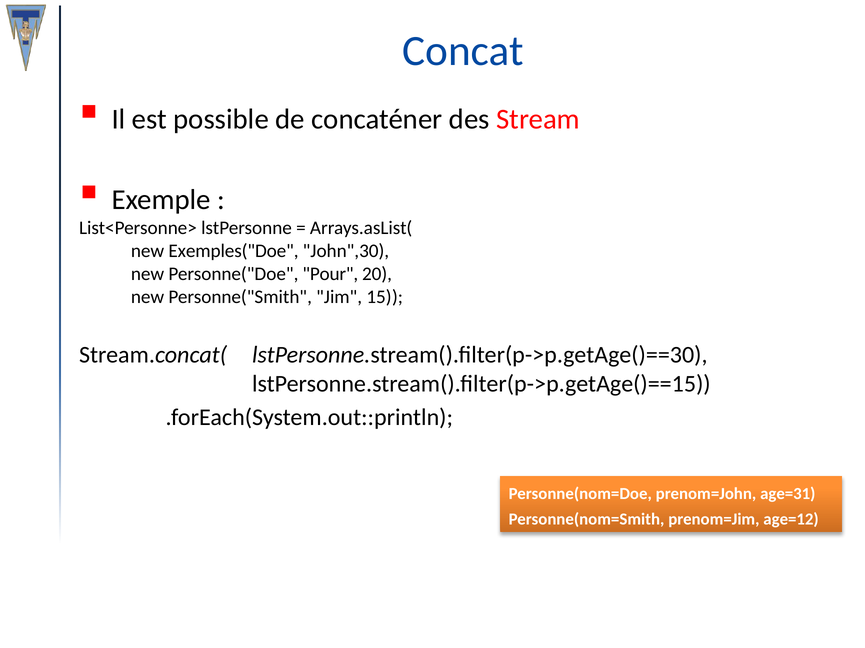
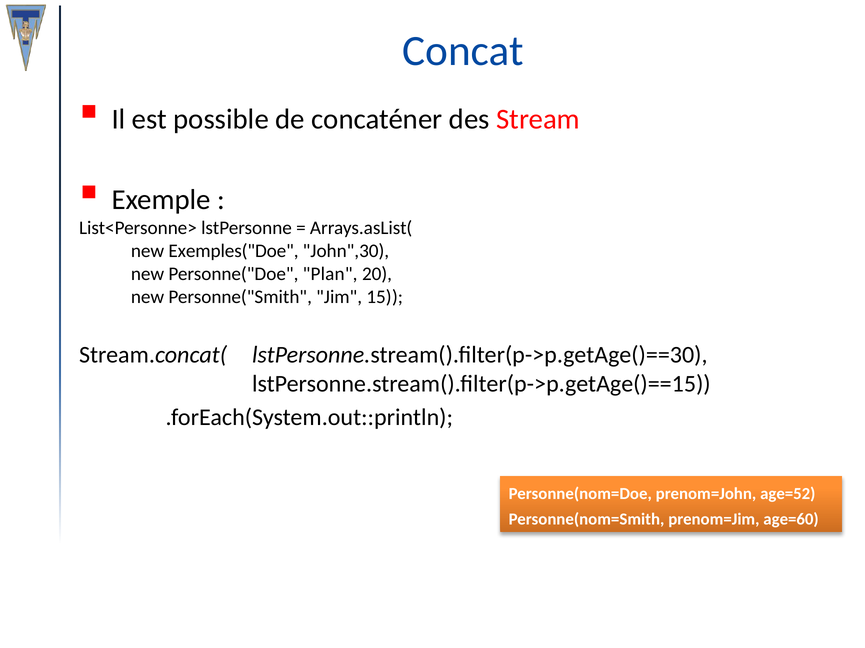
Pour: Pour -> Plan
age=31: age=31 -> age=52
age=12: age=12 -> age=60
